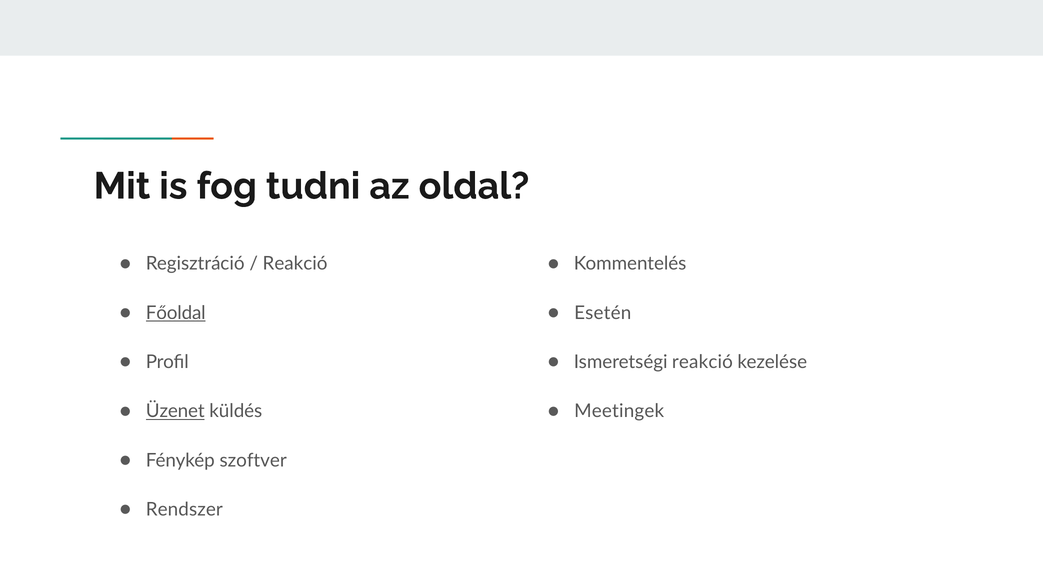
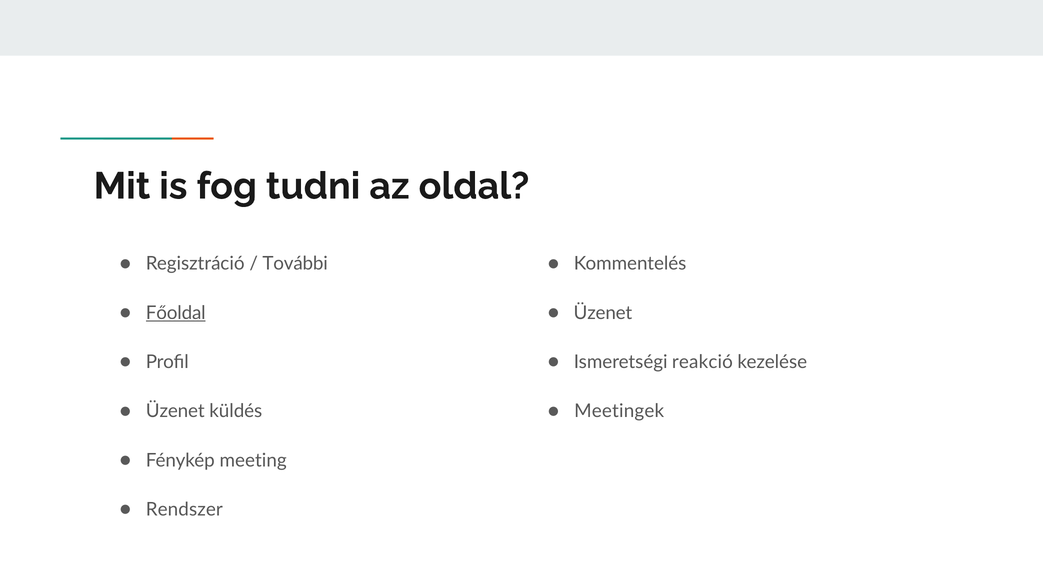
Reakció at (295, 264): Reakció -> További
Esetén at (603, 313): Esetén -> Üzenet
Üzenet at (175, 411) underline: present -> none
szoftver: szoftver -> meeting
